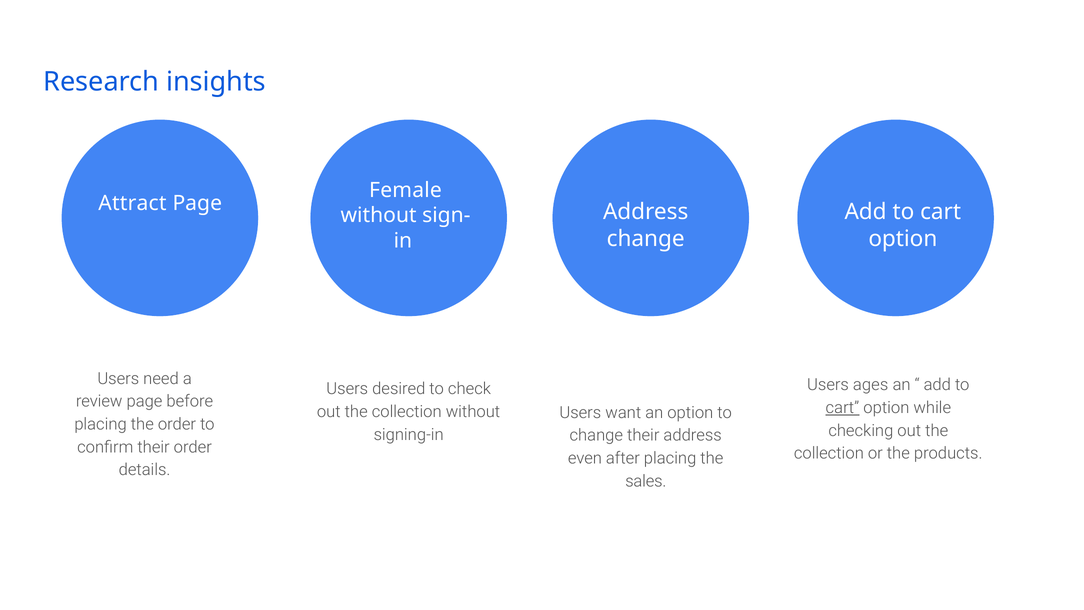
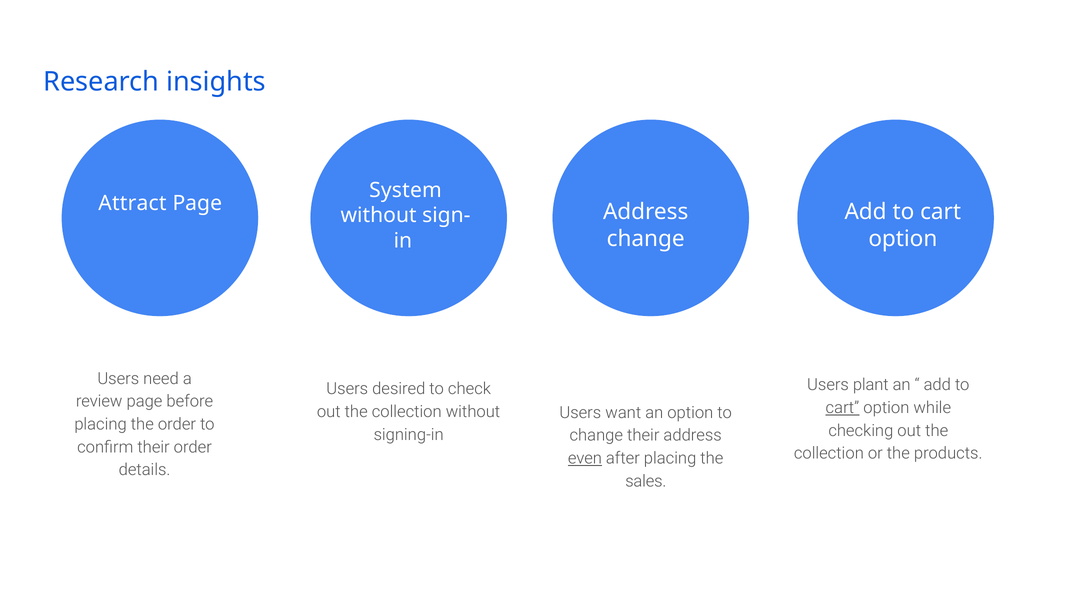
Female: Female -> System
ages: ages -> plant
even underline: none -> present
